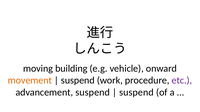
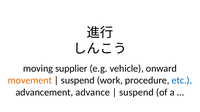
building: building -> supplier
etc colour: purple -> blue
advancement suspend: suspend -> advance
